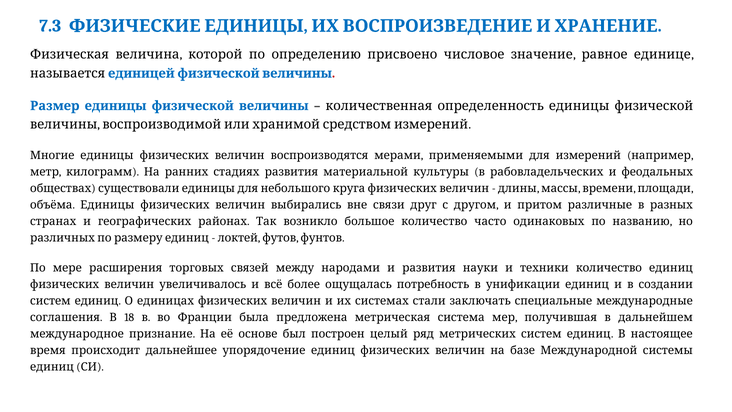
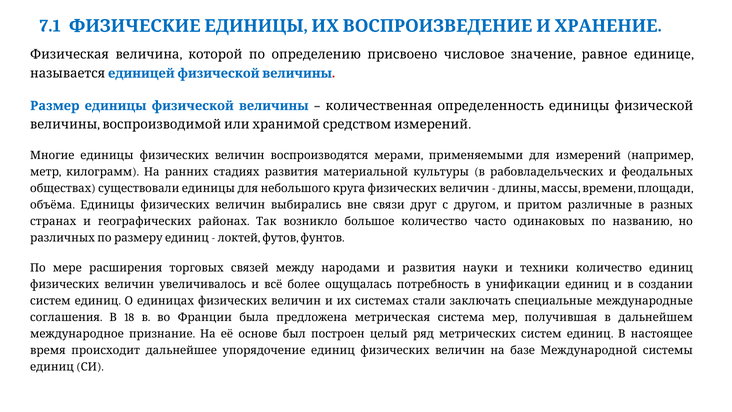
7.3: 7.3 -> 7.1
